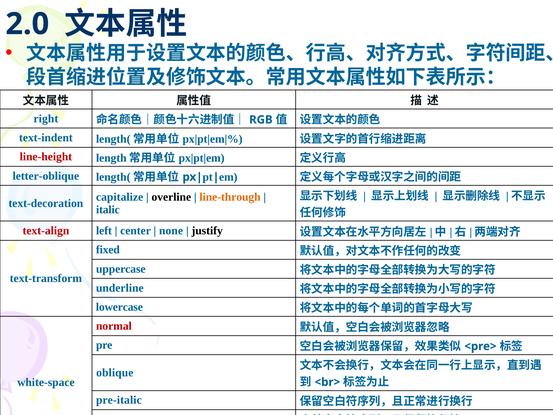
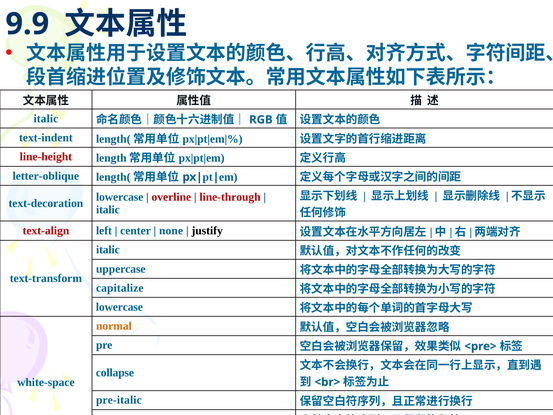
2.0: 2.0 -> 9.9
right at (46, 119): right -> italic
capitalize at (120, 197): capitalize -> lowercase
overline colour: black -> red
line-through colour: orange -> red
fixed at (108, 250): fixed -> italic
underline: underline -> capitalize
normal colour: red -> orange
oblique: oblique -> collapse
